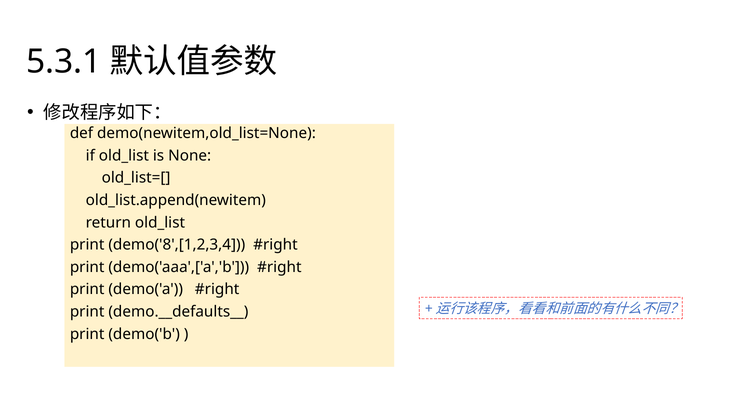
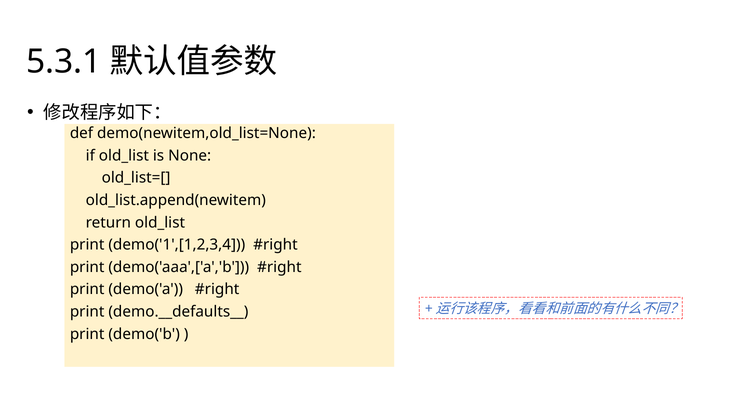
demo('8',[1,2,3,4: demo('8',[1,2,3,4 -> demo('1',[1,2,3,4
